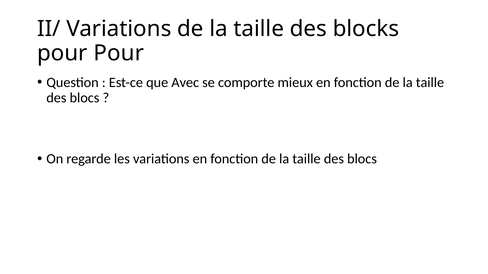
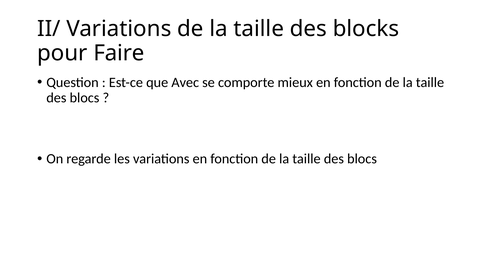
pour Pour: Pour -> Faire
